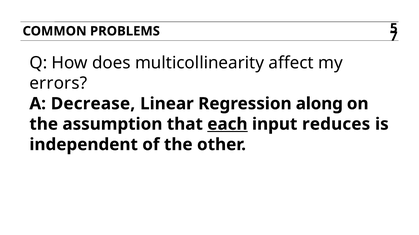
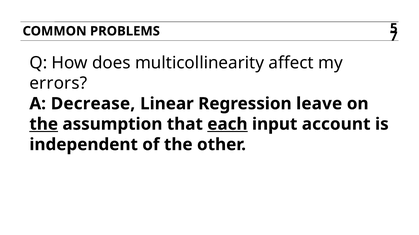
along: along -> leave
the at (44, 124) underline: none -> present
reduces: reduces -> account
